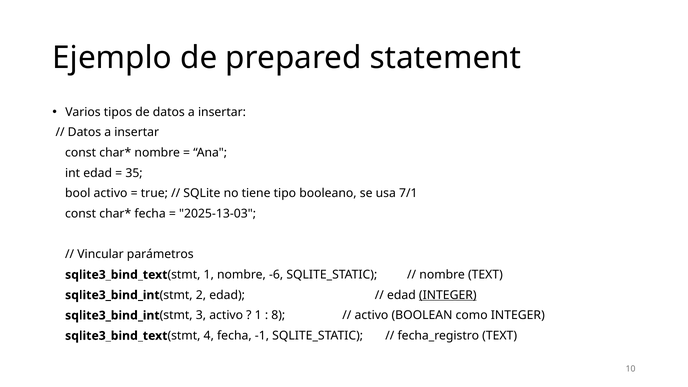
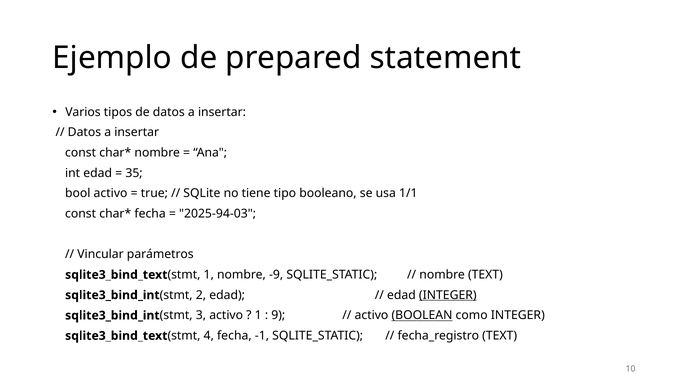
7/1: 7/1 -> 1/1
2025-13-03: 2025-13-03 -> 2025-94-03
-6: -6 -> -9
8: 8 -> 9
BOOLEAN underline: none -> present
